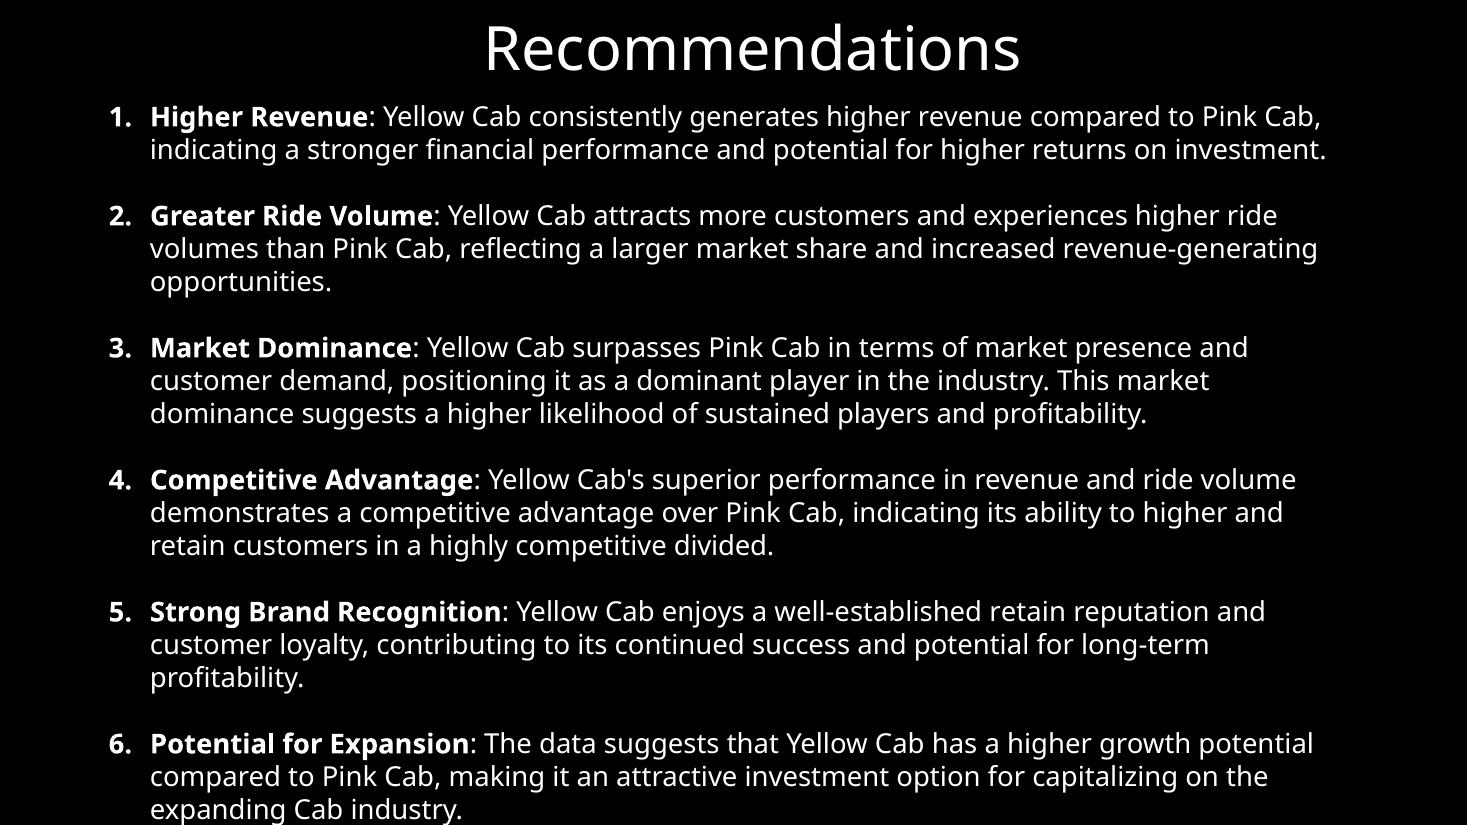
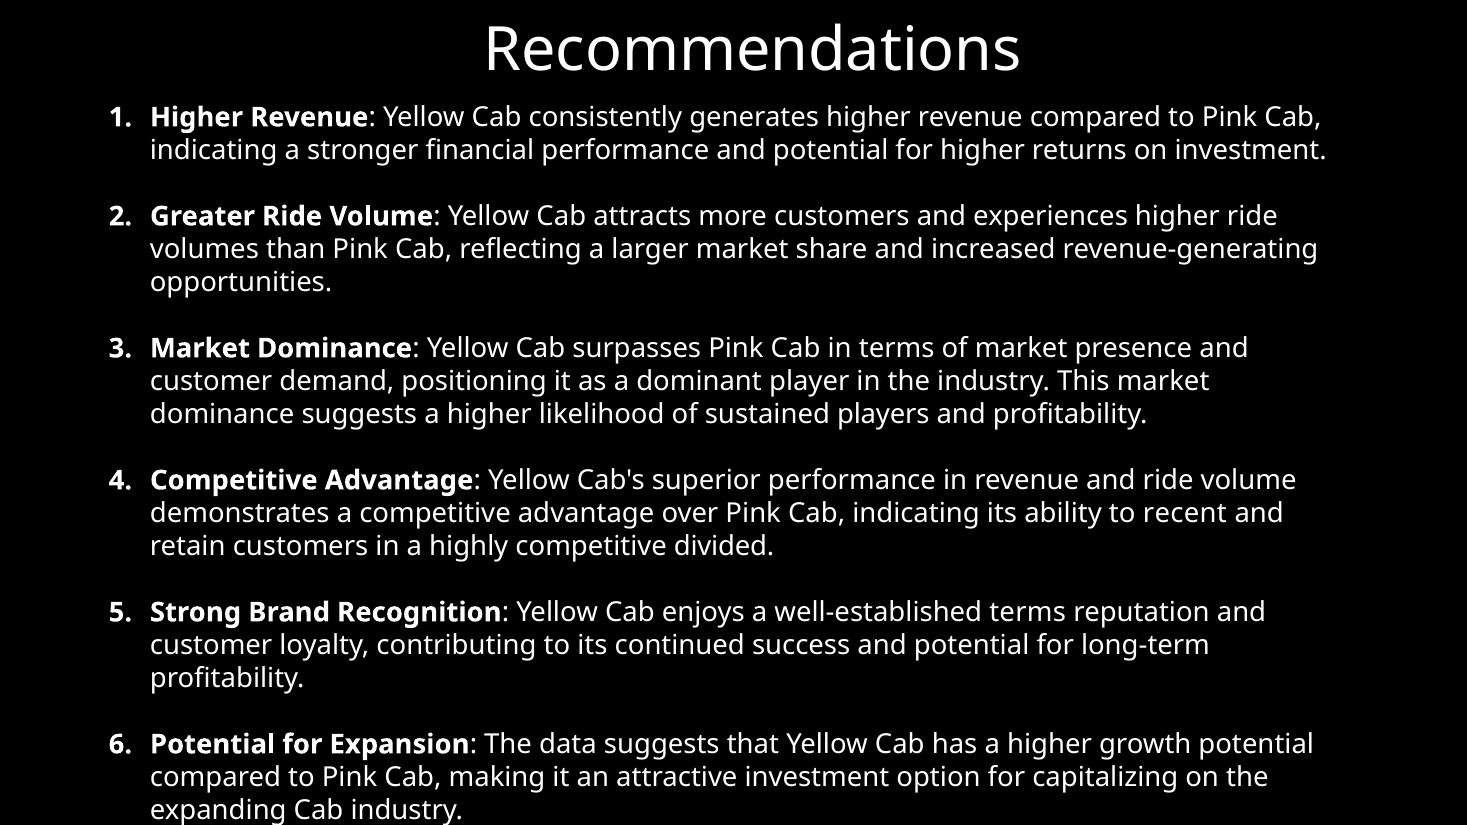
to higher: higher -> recent
well-established retain: retain -> terms
